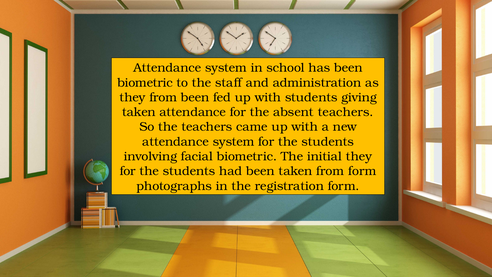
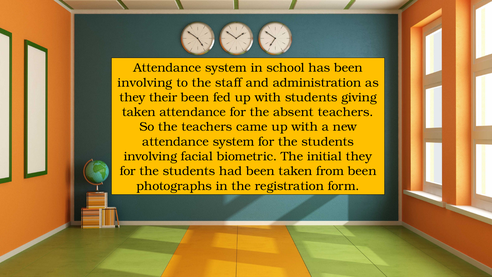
biometric at (145, 83): biometric -> involving
they from: from -> their
from form: form -> been
